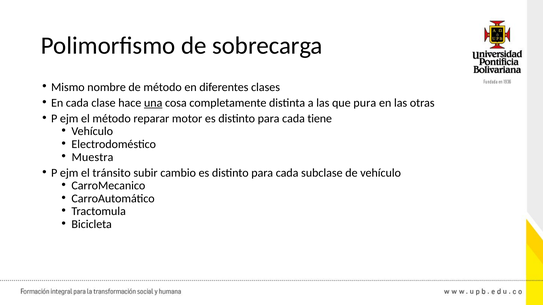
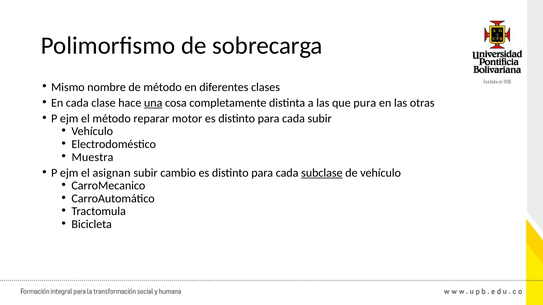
cada tiene: tiene -> subir
tránsito: tránsito -> asignan
subclase underline: none -> present
